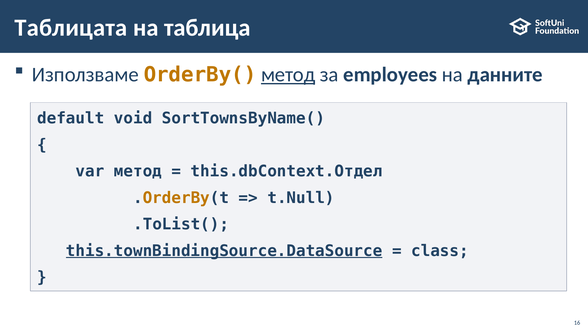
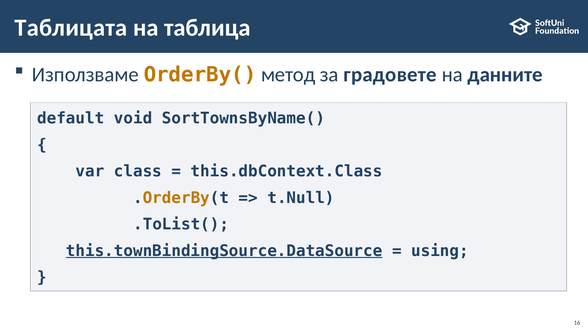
метод at (288, 75) underline: present -> none
employees: employees -> градовете
var метод: метод -> class
this.dbContext.Отдел: this.dbContext.Отдел -> this.dbContext.Class
class: class -> using
